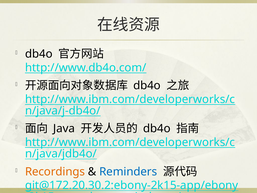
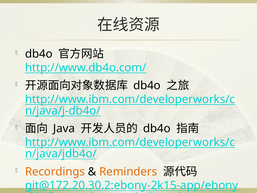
Reminders colour: blue -> orange
